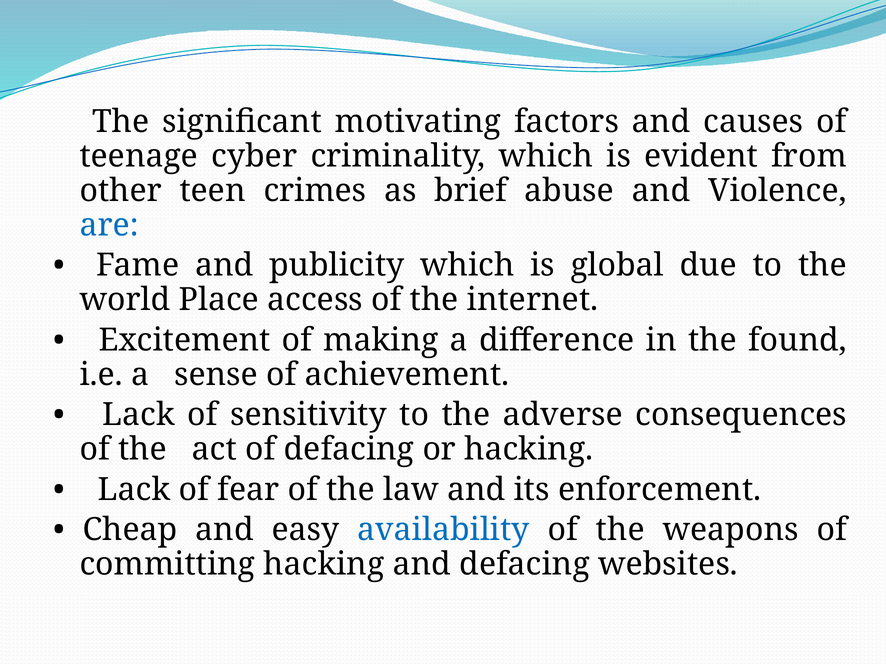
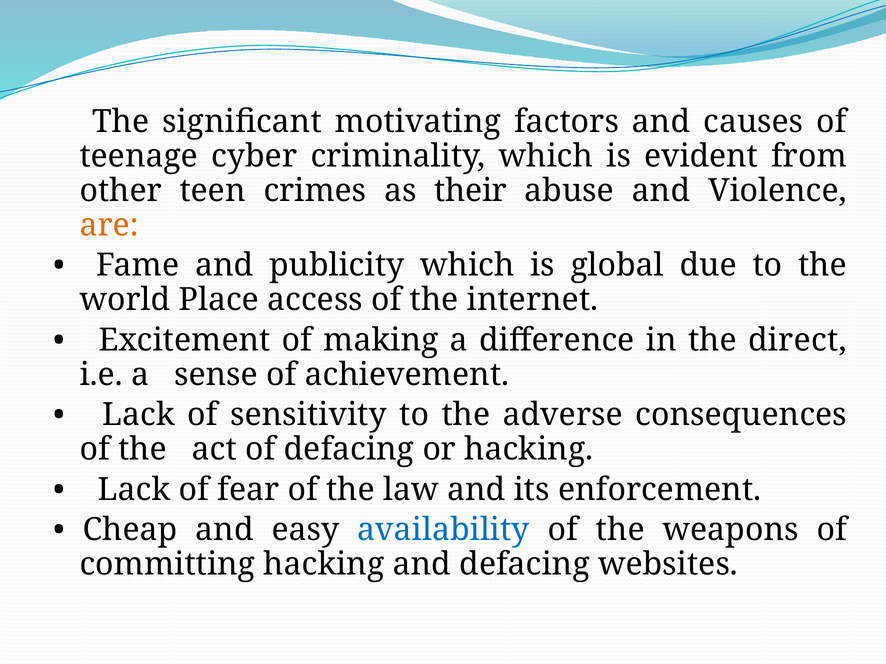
brief: brief -> their
are colour: blue -> orange
found: found -> direct
